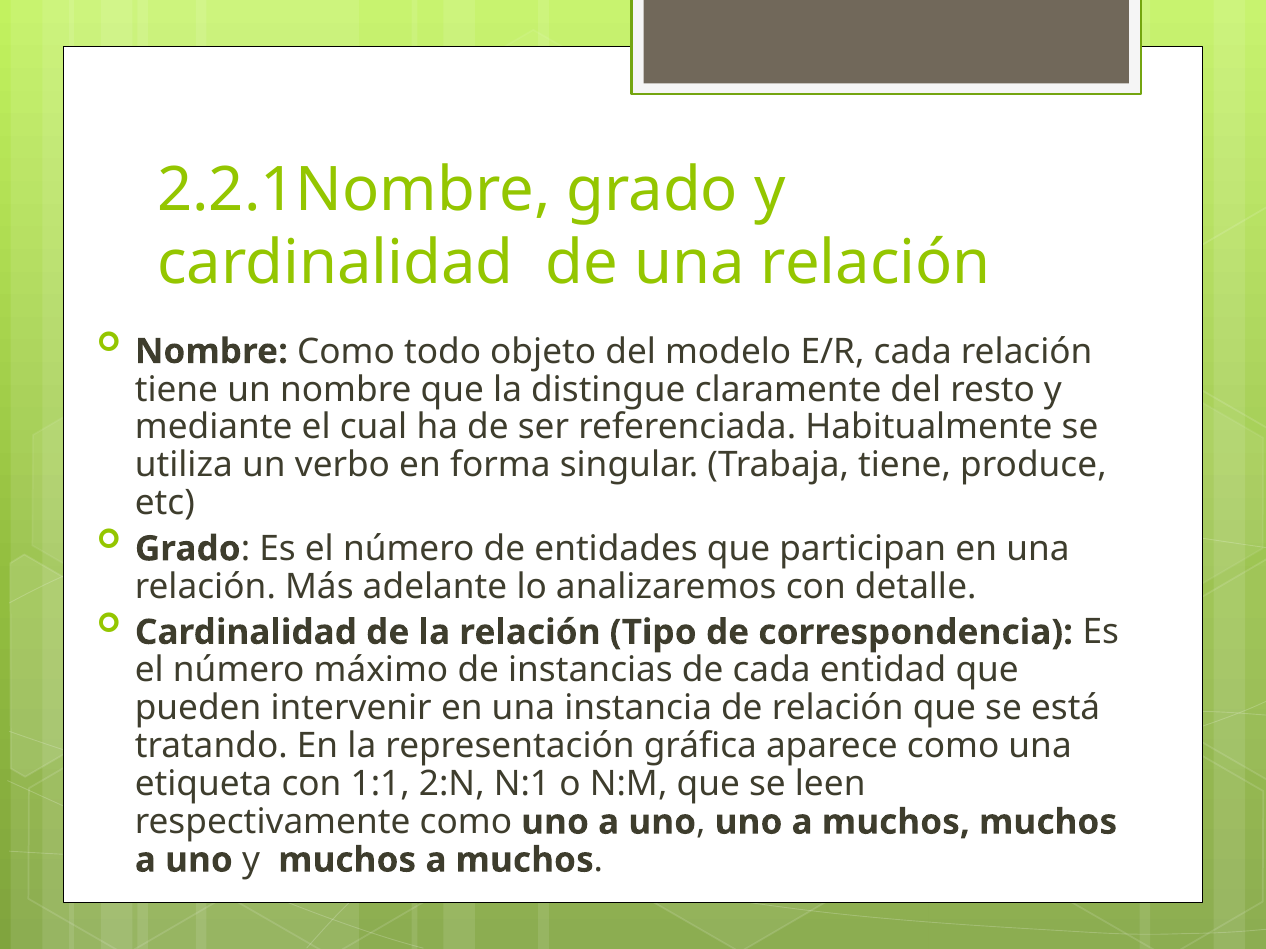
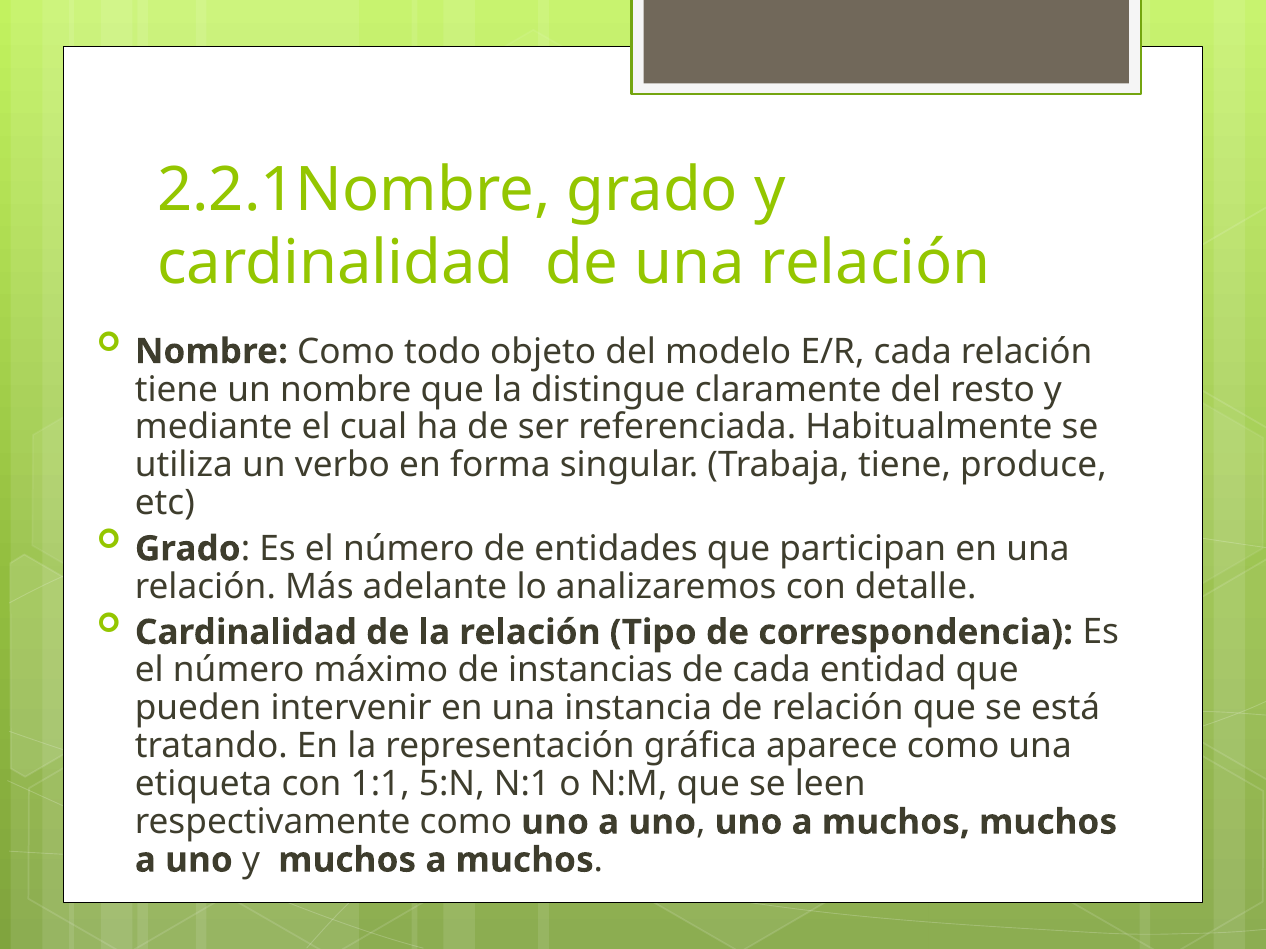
2:N: 2:N -> 5:N
